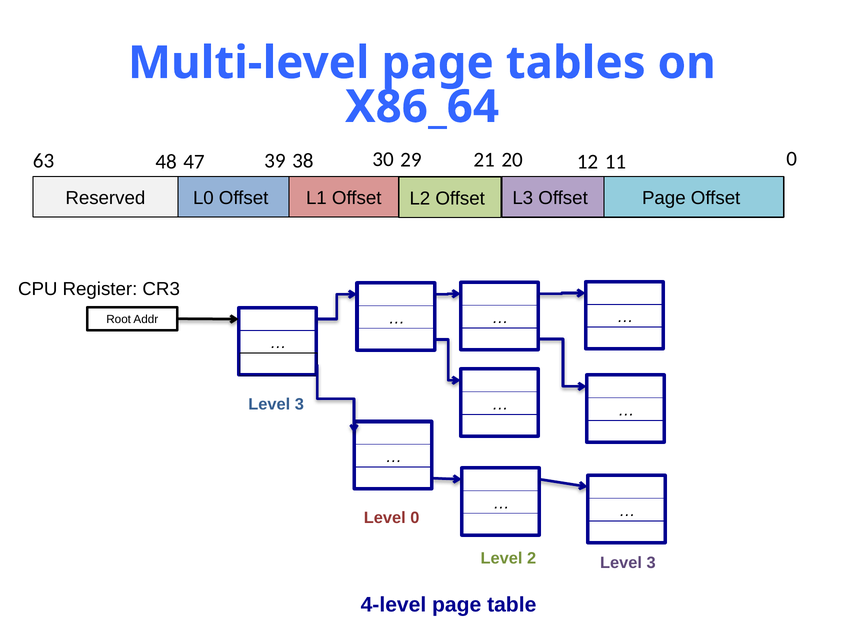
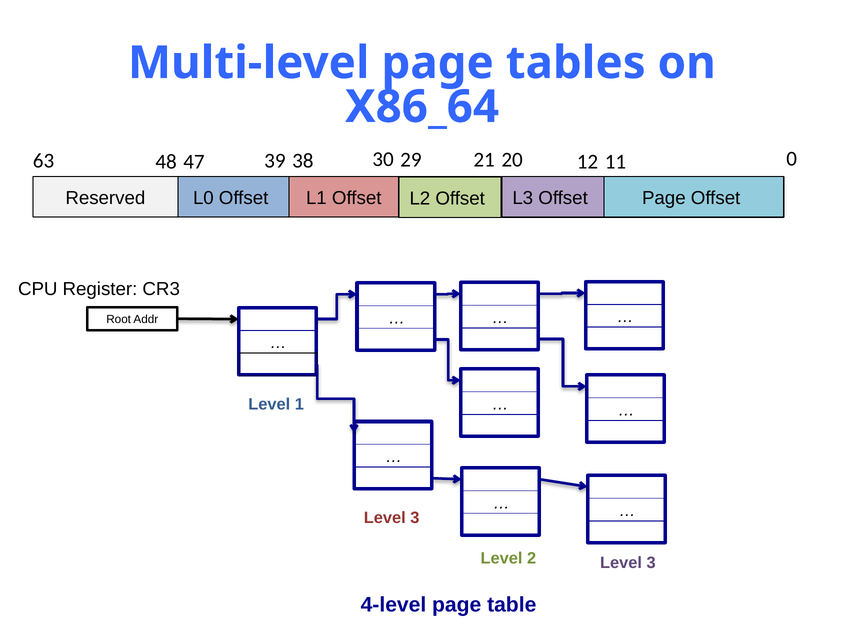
3 at (299, 404): 3 -> 1
0 at (415, 518): 0 -> 3
